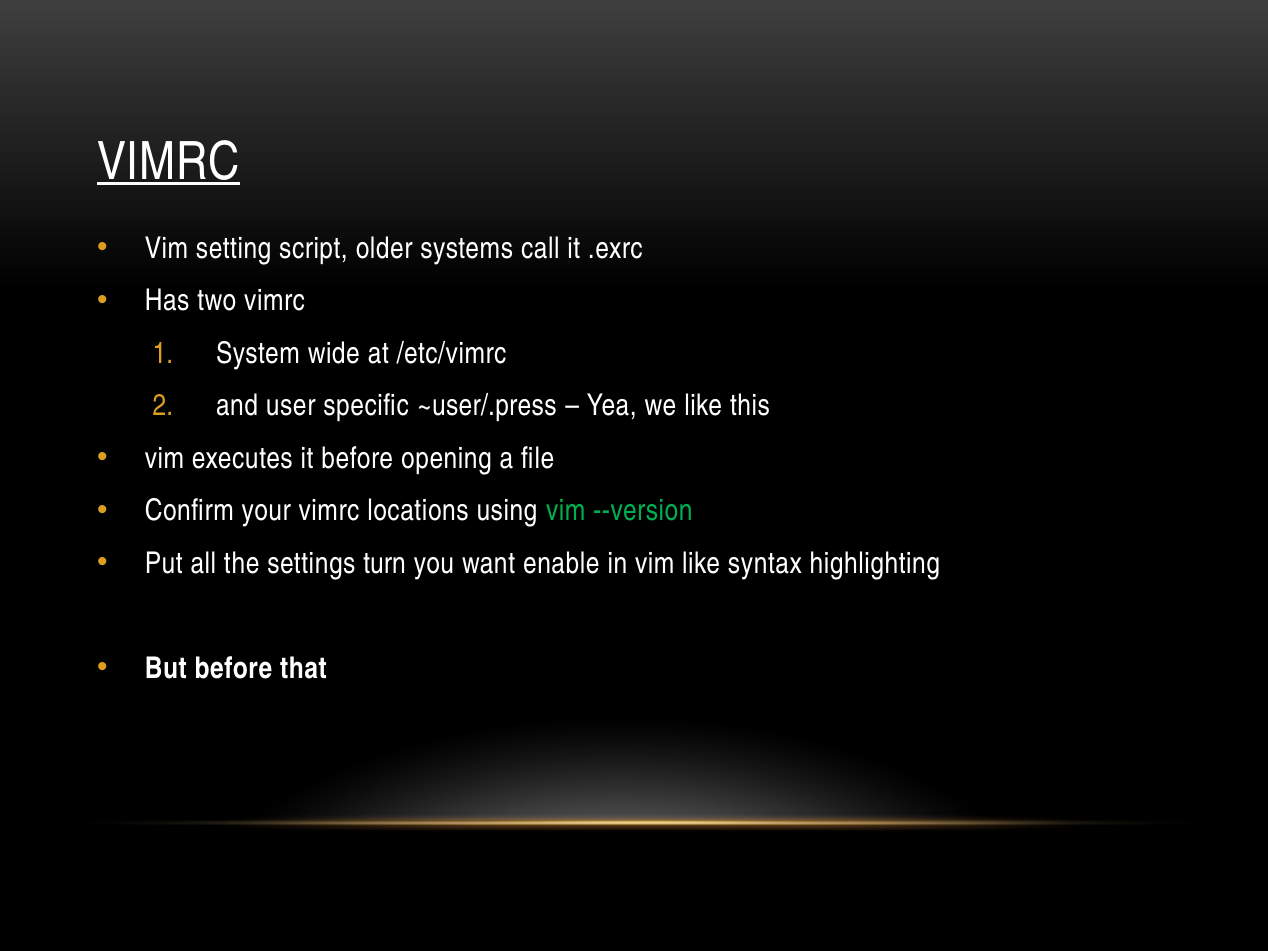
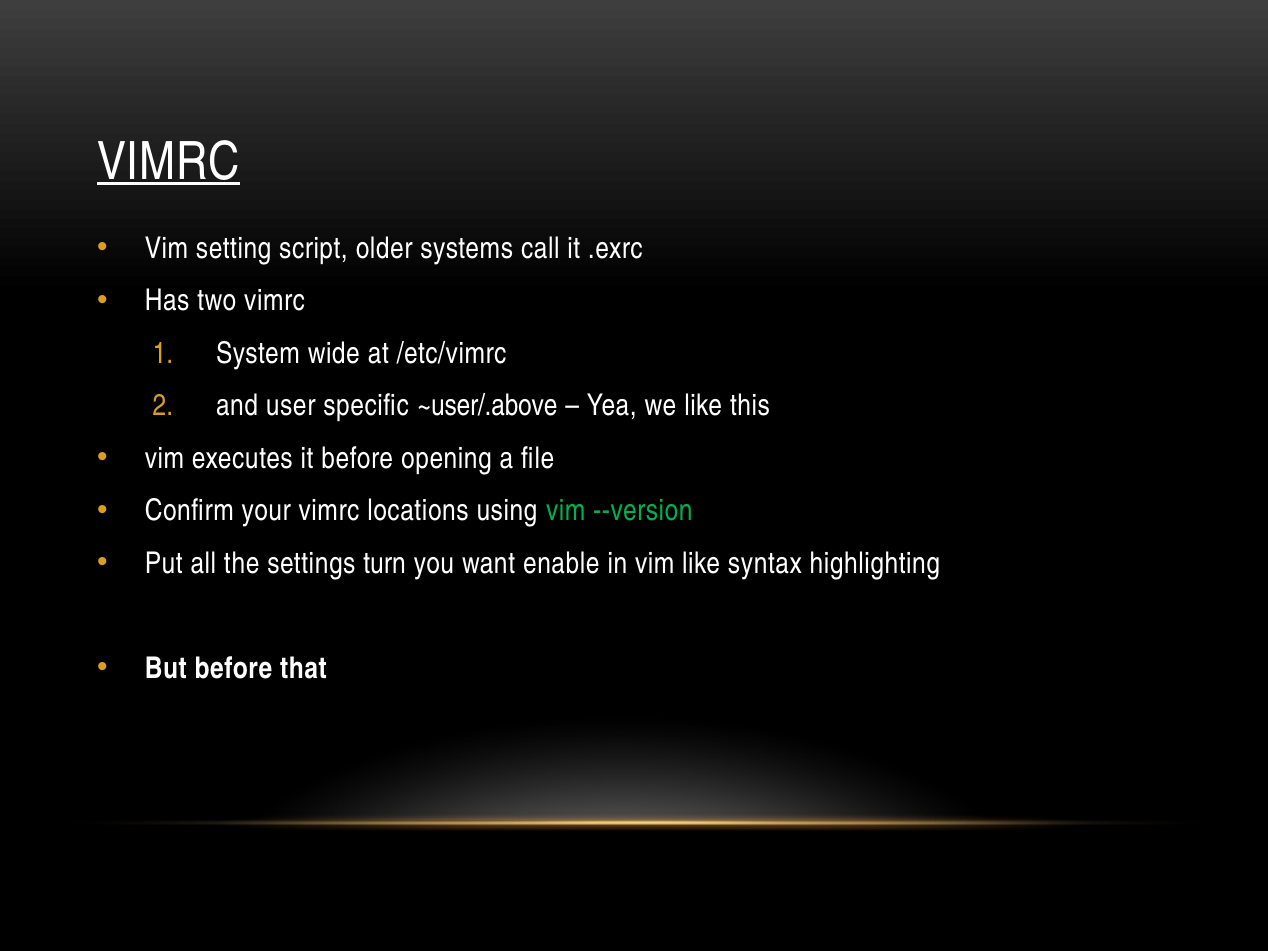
~user/.press: ~user/.press -> ~user/.above
